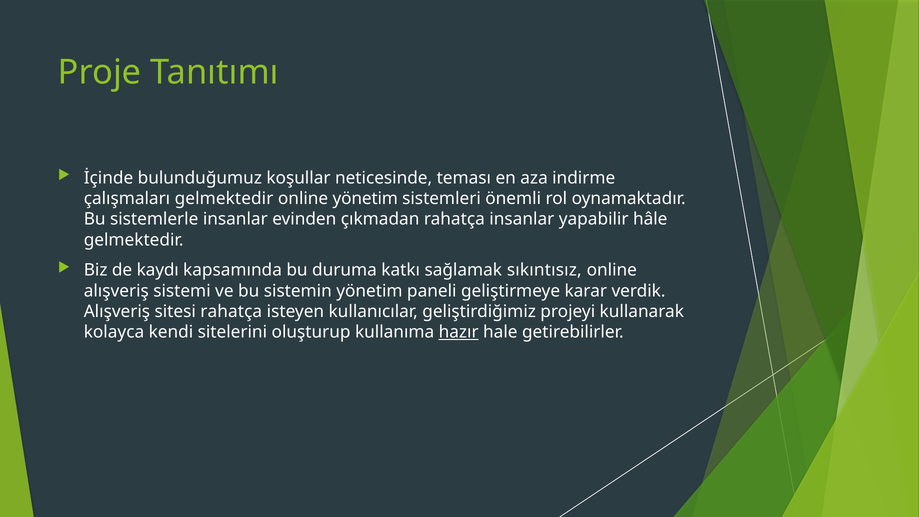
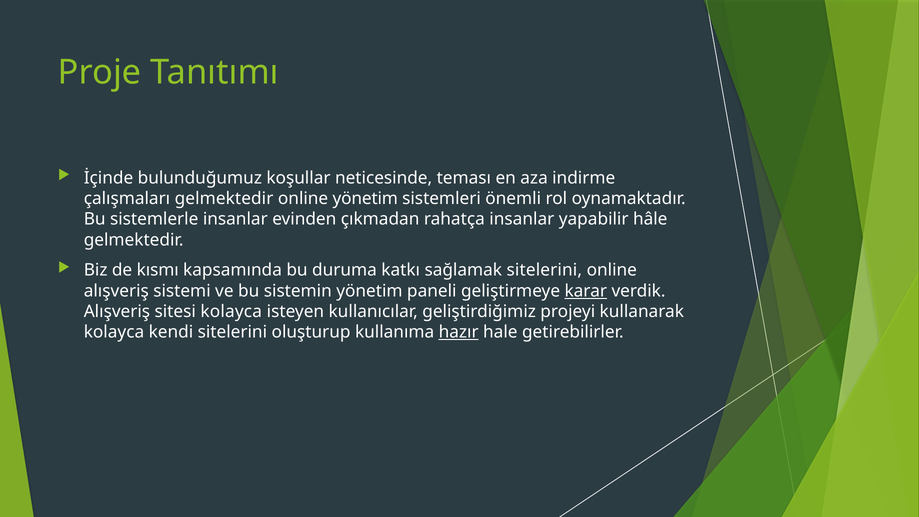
kaydı: kaydı -> kısmı
sağlamak sıkıntısız: sıkıntısız -> sitelerini
karar underline: none -> present
sitesi rahatça: rahatça -> kolayca
